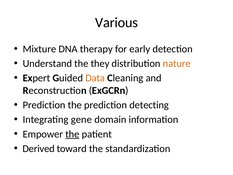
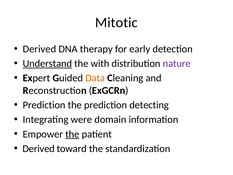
Various: Various -> Mitotic
Mixture at (39, 49): Mixture -> Derived
Understand underline: none -> present
they: they -> with
nature colour: orange -> purple
gene: gene -> were
